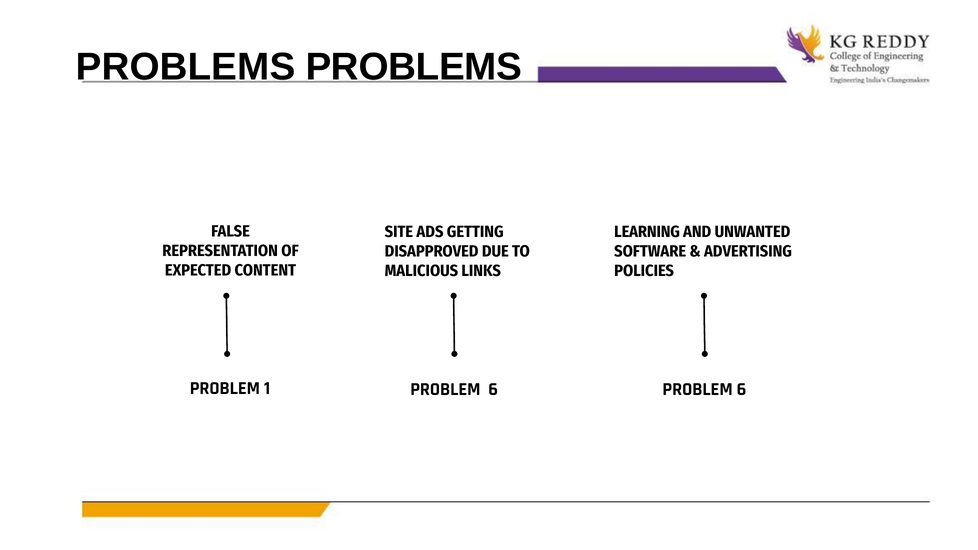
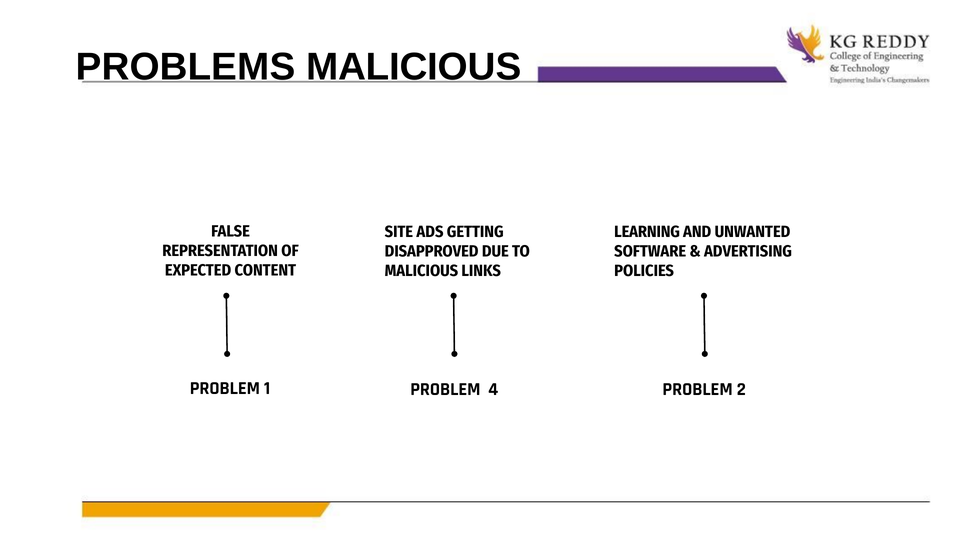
PROBLEMS PROBLEMS: PROBLEMS -> MALICIOUS
1 PROBLEM 6: 6 -> 2
6 at (493, 389): 6 -> 4
